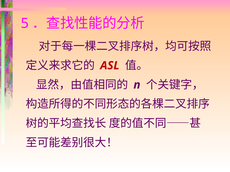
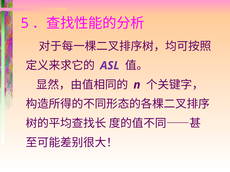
ASL colour: red -> purple
